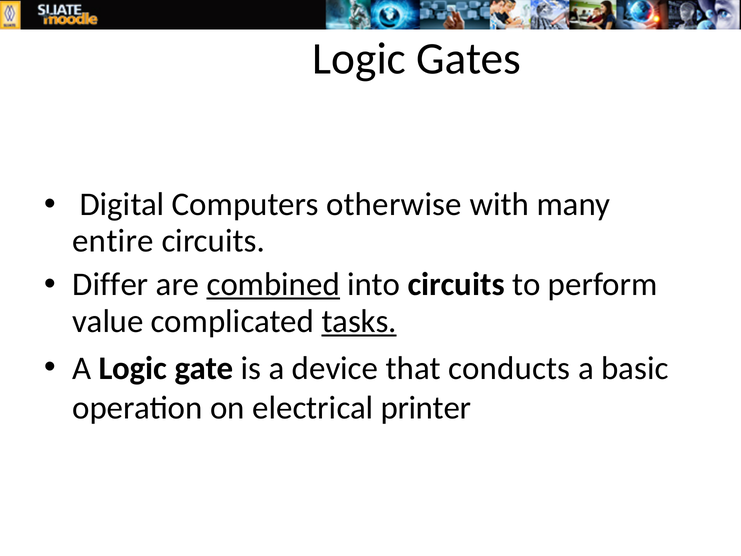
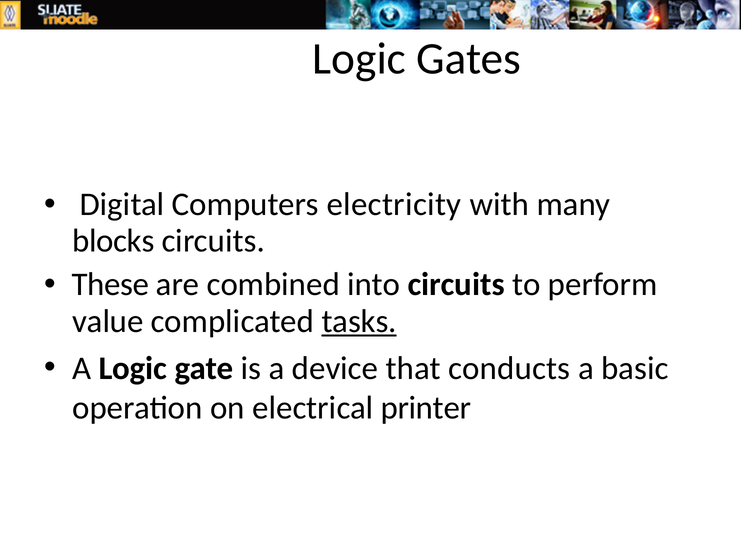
otherwise: otherwise -> electricity
entire: entire -> blocks
Differ: Differ -> These
combined underline: present -> none
